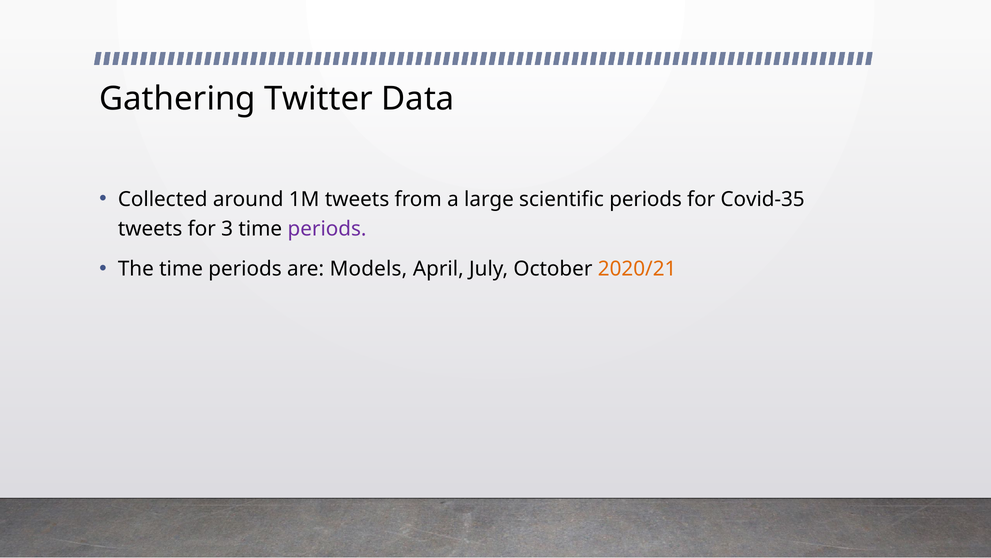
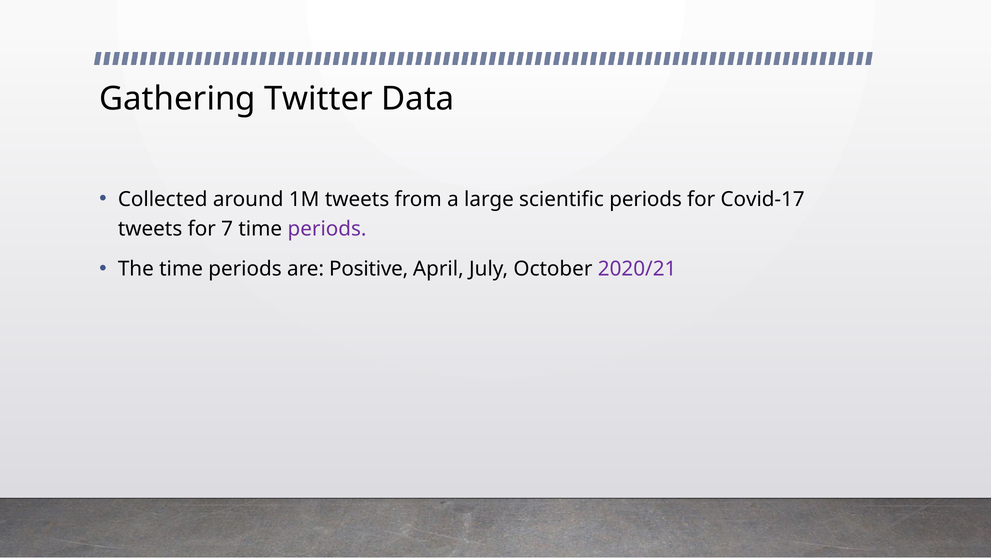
Covid-35: Covid-35 -> Covid-17
3: 3 -> 7
Models: Models -> Positive
2020/21 colour: orange -> purple
